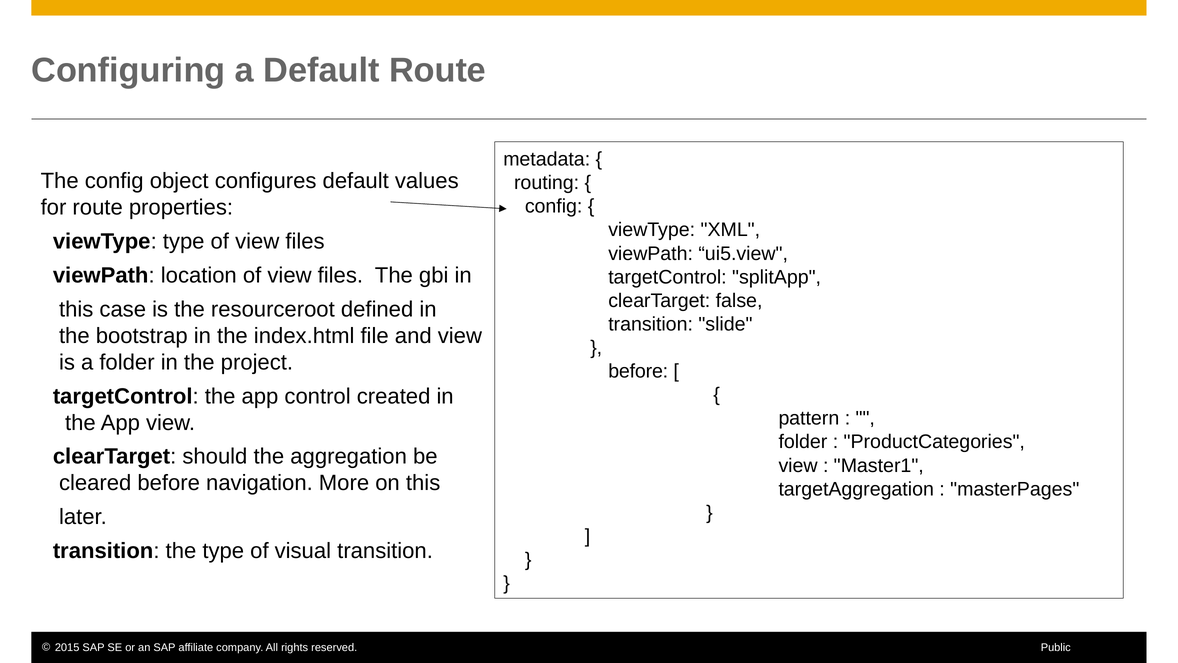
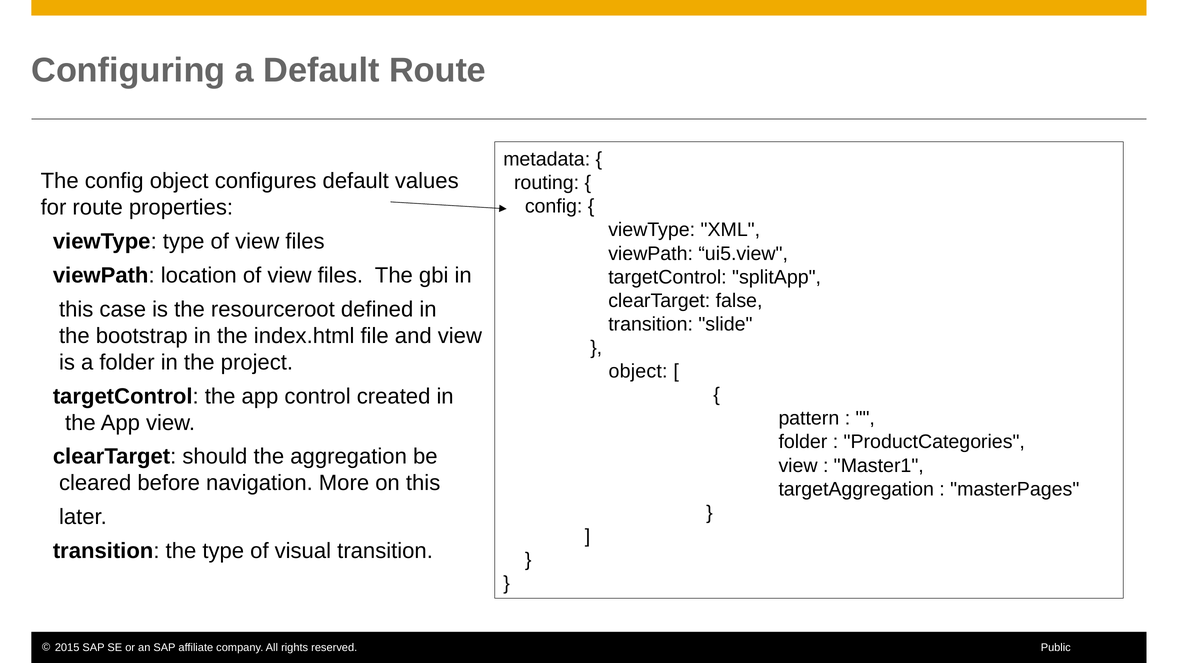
before at (638, 371): before -> object
